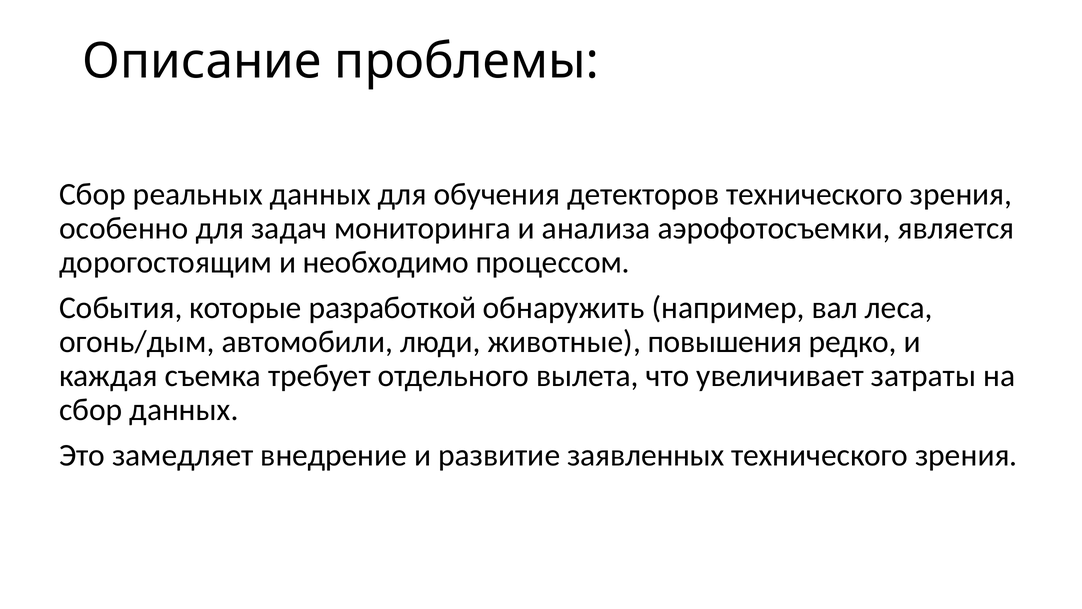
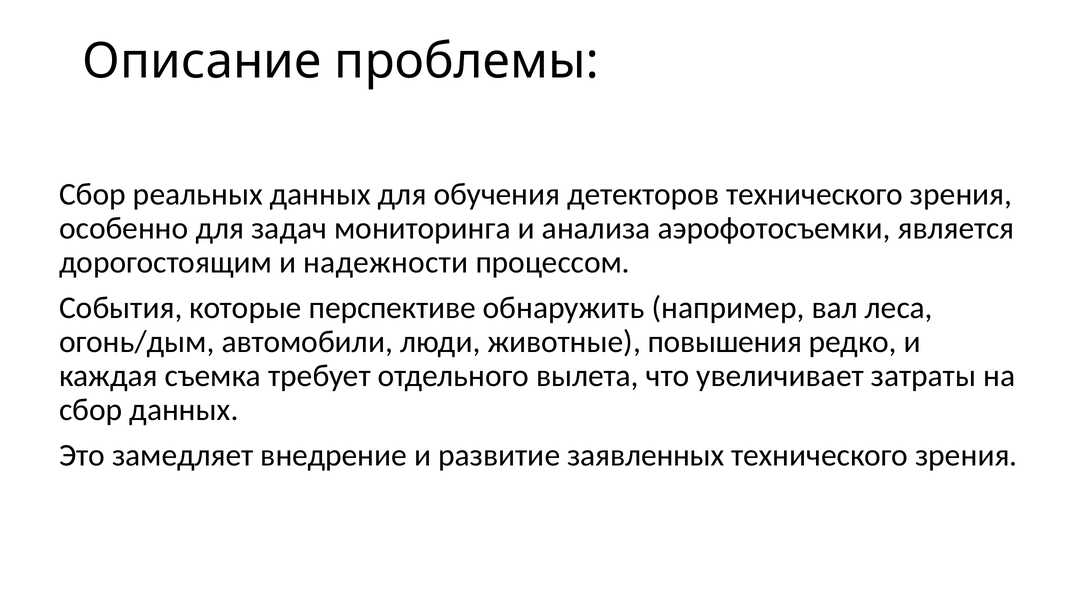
необходимо: необходимо -> надежности
разработкой: разработкой -> перспективе
